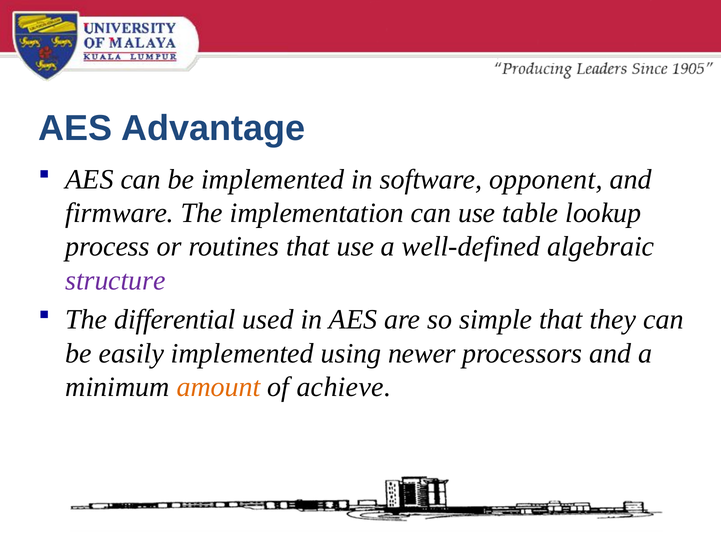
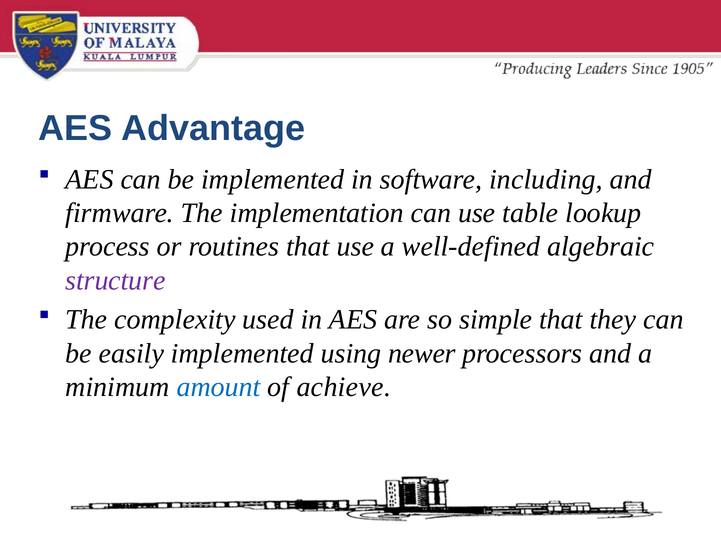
opponent: opponent -> including
differential: differential -> complexity
amount colour: orange -> blue
